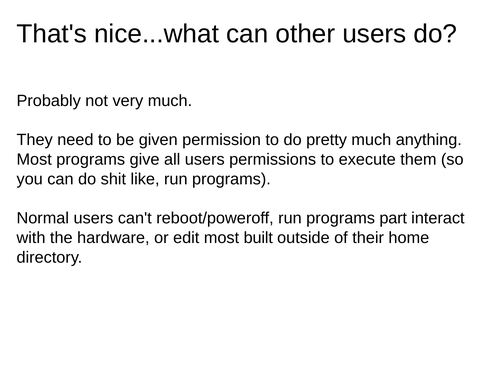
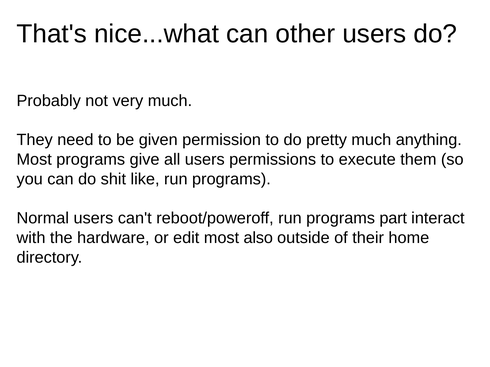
built: built -> also
